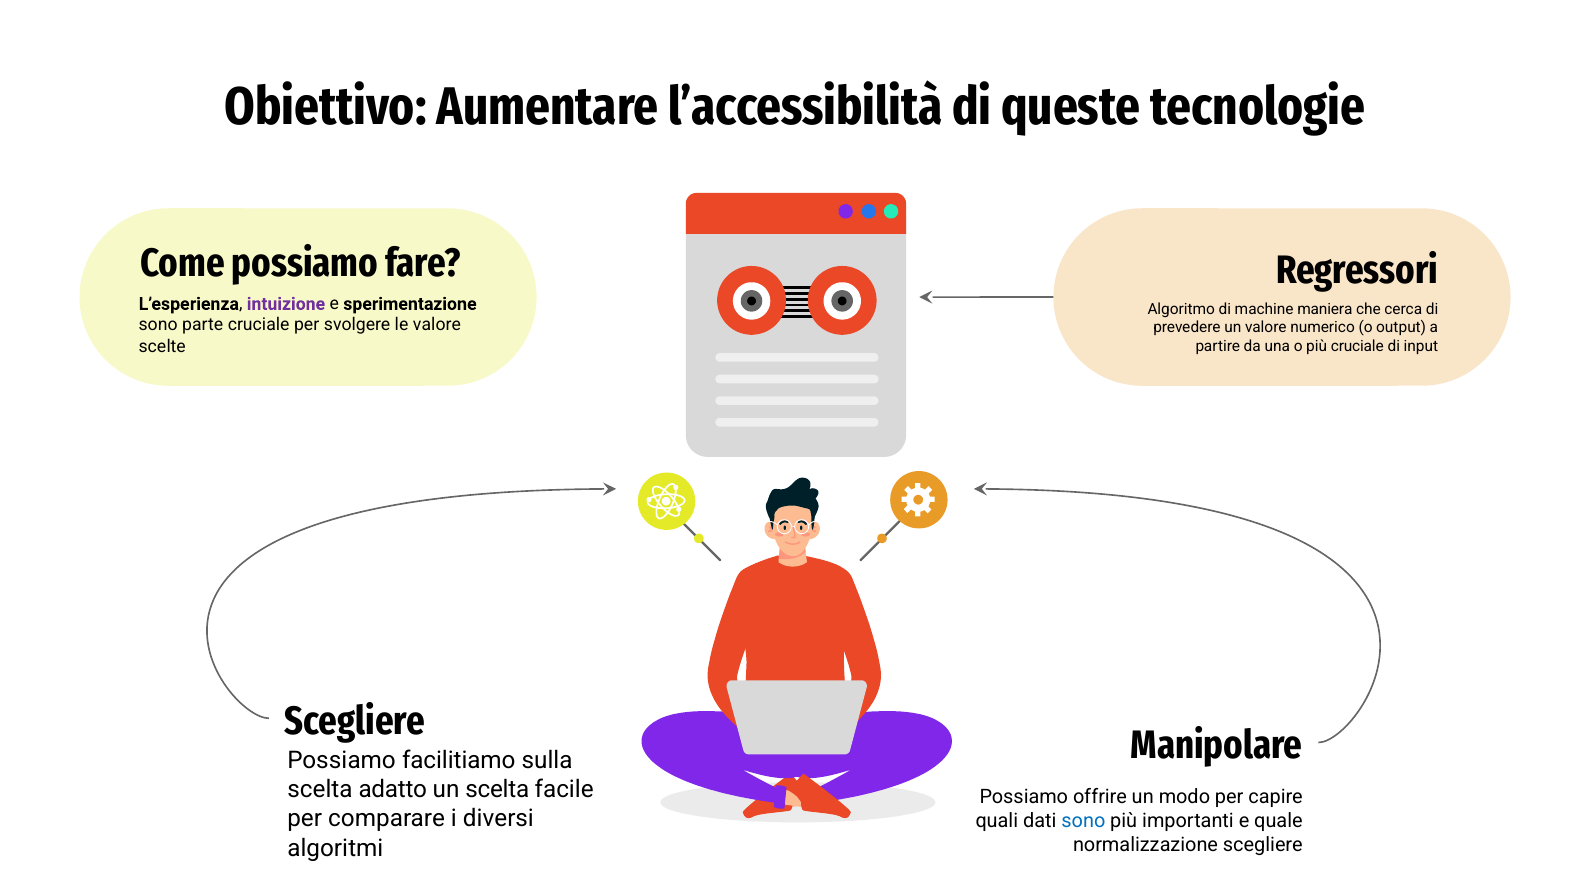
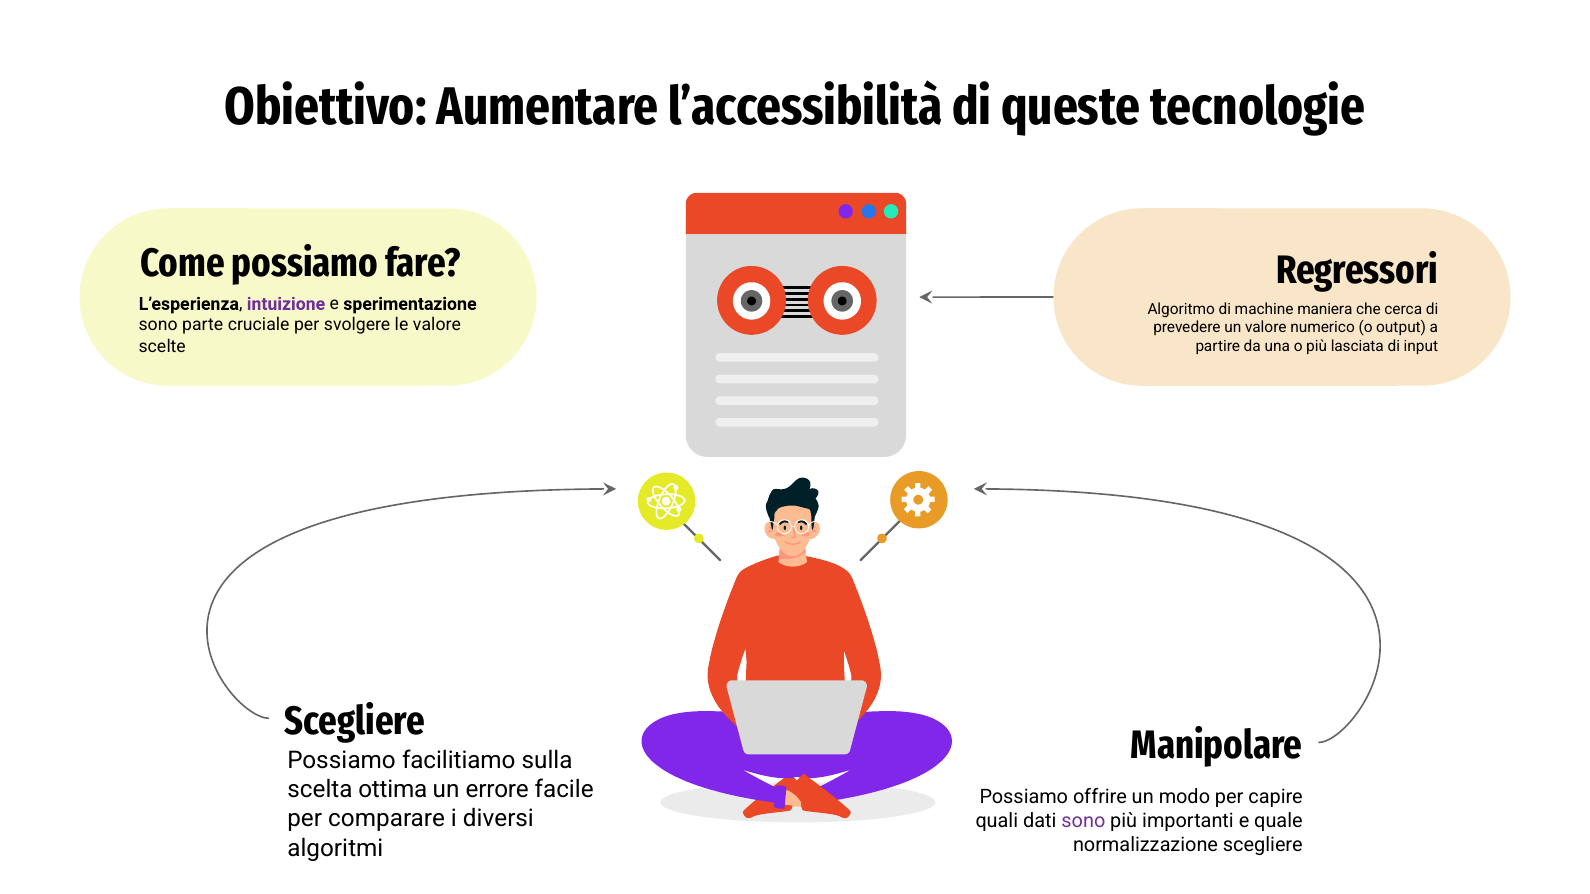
più cruciale: cruciale -> lasciata
adatto: adatto -> ottima
un scelta: scelta -> errore
sono at (1083, 822) colour: blue -> purple
